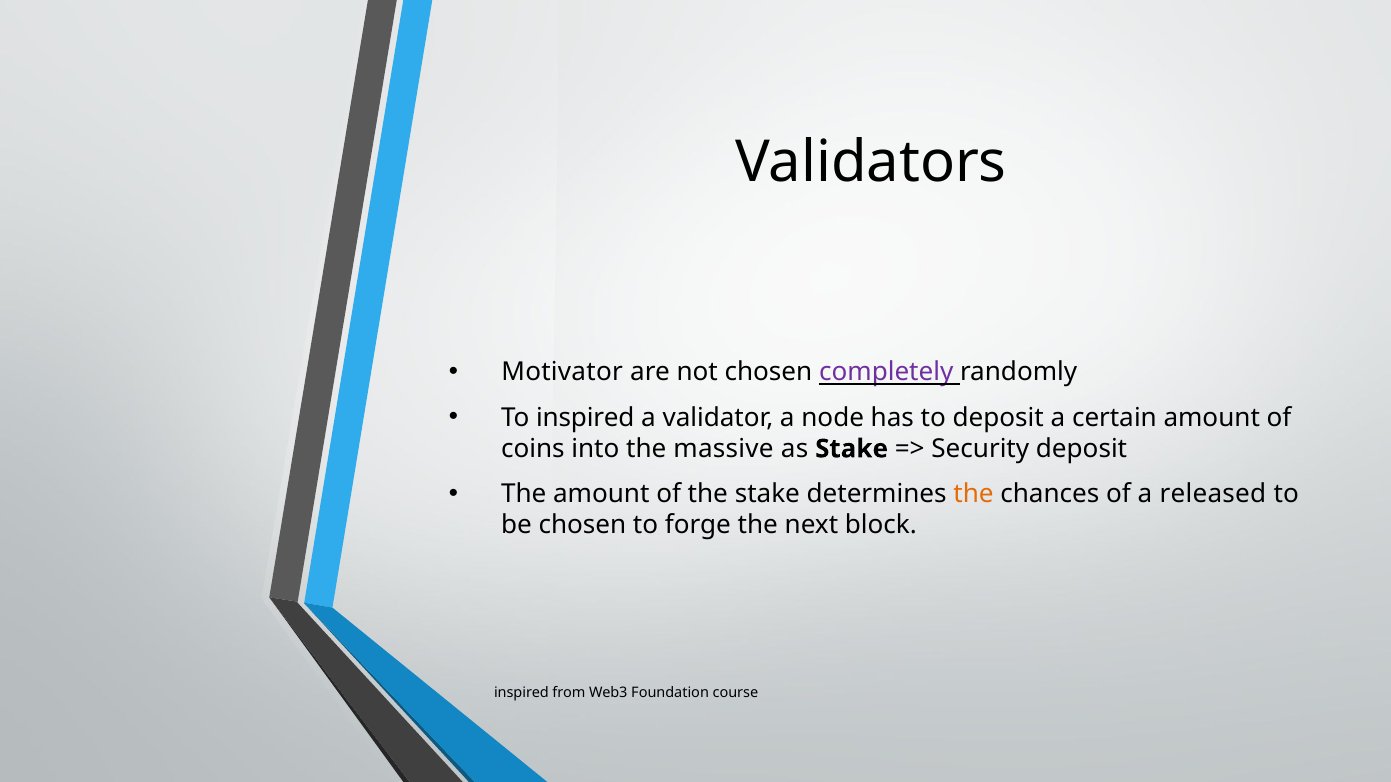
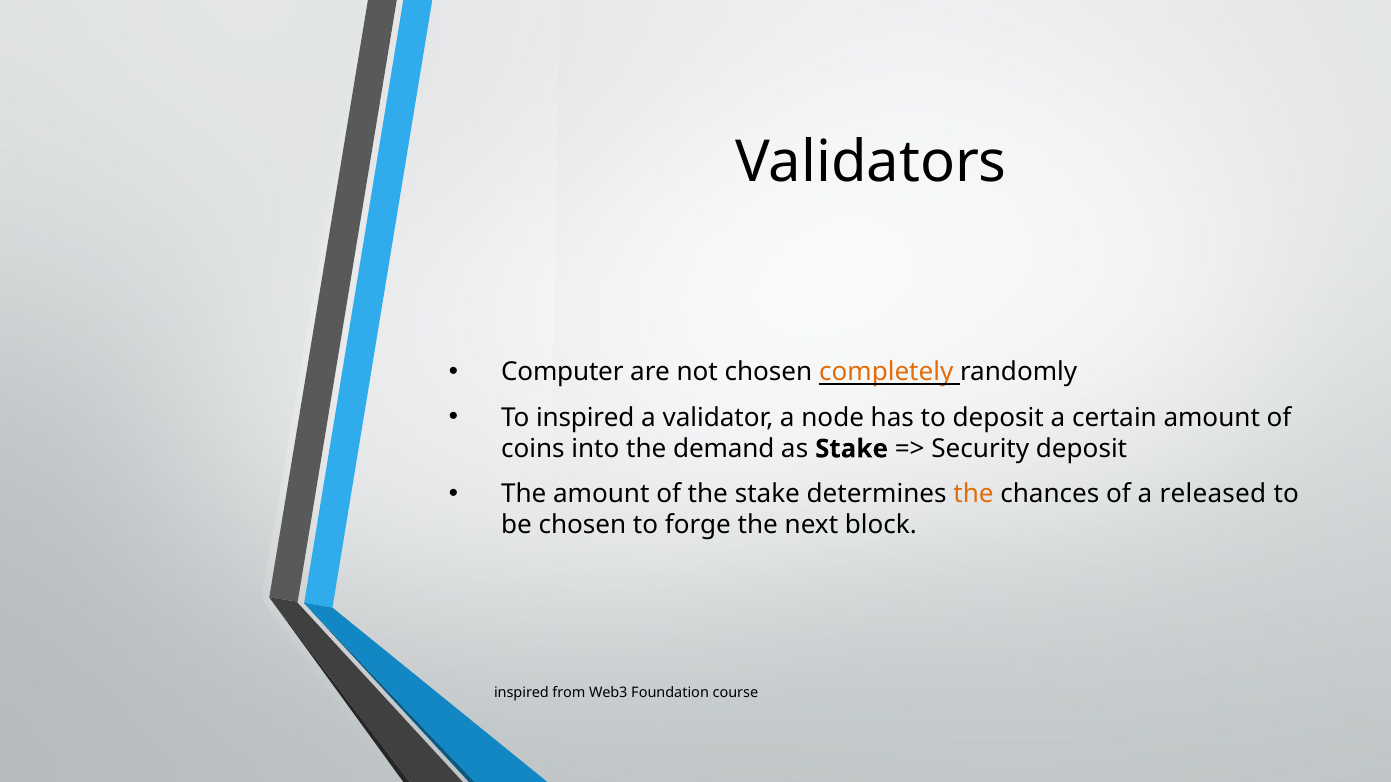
Motivator: Motivator -> Computer
completely colour: purple -> orange
massive: massive -> demand
